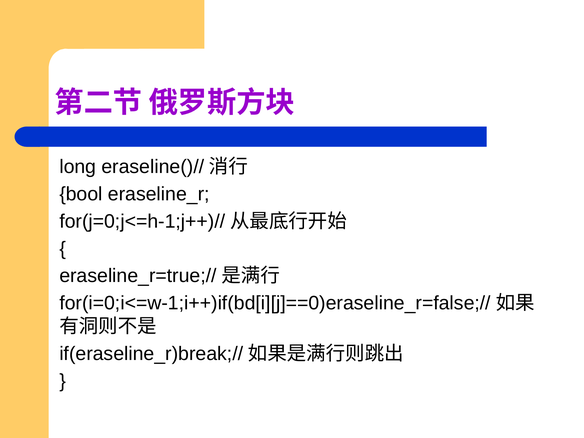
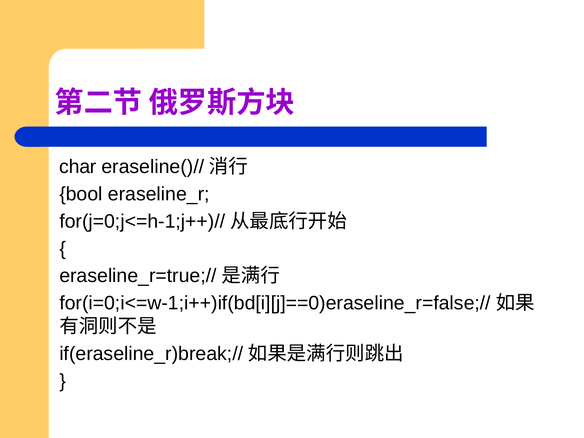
long: long -> char
